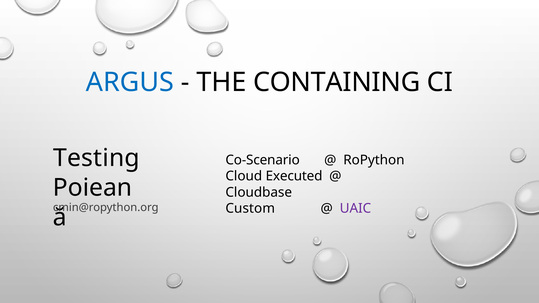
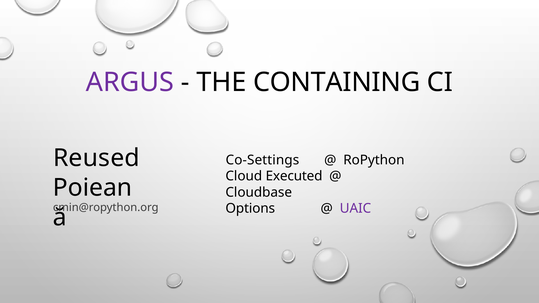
ARGUS colour: blue -> purple
Testing: Testing -> Reused
Co-Scenario: Co-Scenario -> Co-Settings
Custom: Custom -> Options
